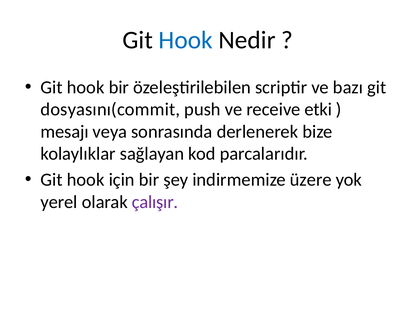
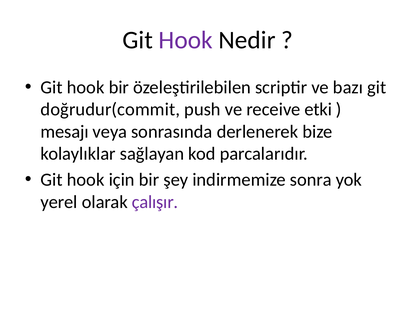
Hook at (186, 40) colour: blue -> purple
dosyasını(commit: dosyasını(commit -> doğrudur(commit
üzere: üzere -> sonra
